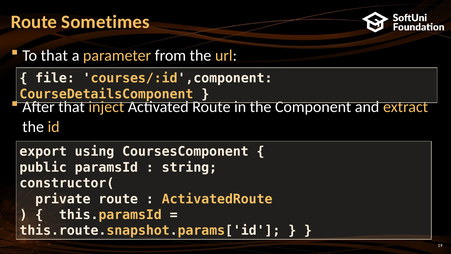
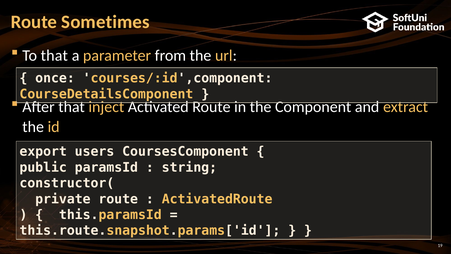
file: file -> once
using: using -> users
